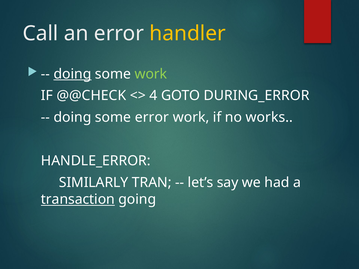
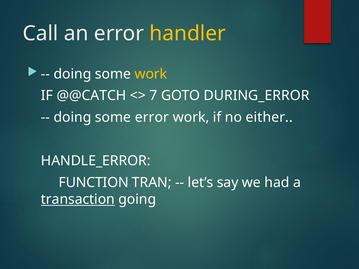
doing at (72, 74) underline: present -> none
work at (151, 74) colour: light green -> yellow
@@CHECK: @@CHECK -> @@CATCH
4: 4 -> 7
works: works -> either
SIMILARLY: SIMILARLY -> FUNCTION
